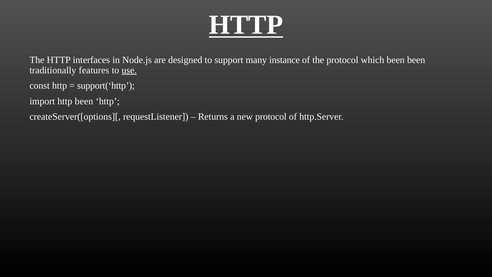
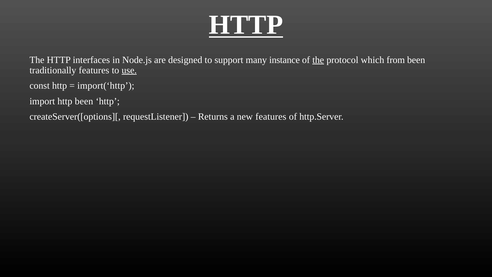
the at (318, 60) underline: none -> present
which been: been -> from
support(‘http: support(‘http -> import(‘http
new protocol: protocol -> features
